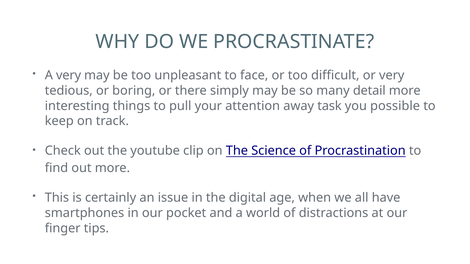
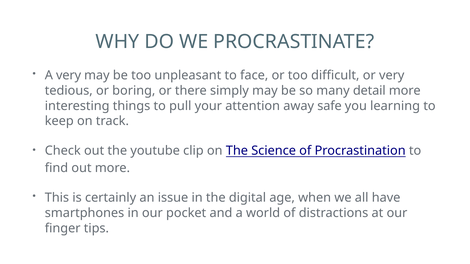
task: task -> safe
possible: possible -> learning
